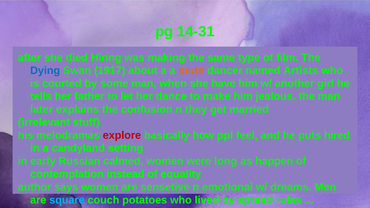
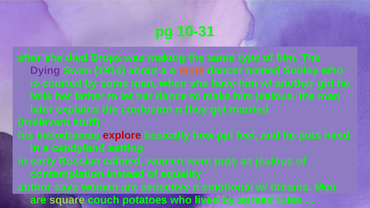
14-31: 14-31 -> 10-31
Hiring: Hiring -> Drops
Dying colour: blue -> purple
1917: 1917 -> 1914
Artists: Artists -> Smiley
were long: long -> puts
as happen: happen -> jealous
square colour: light blue -> light green
